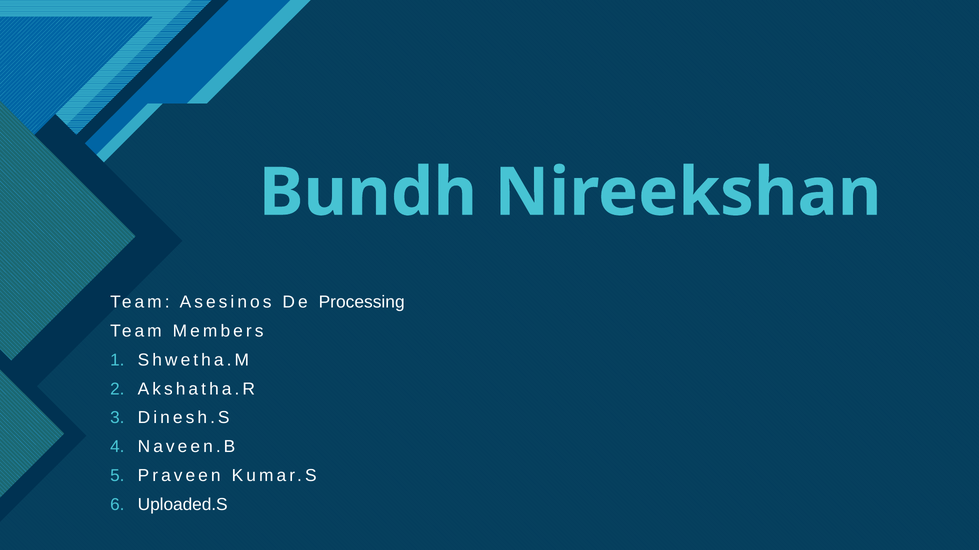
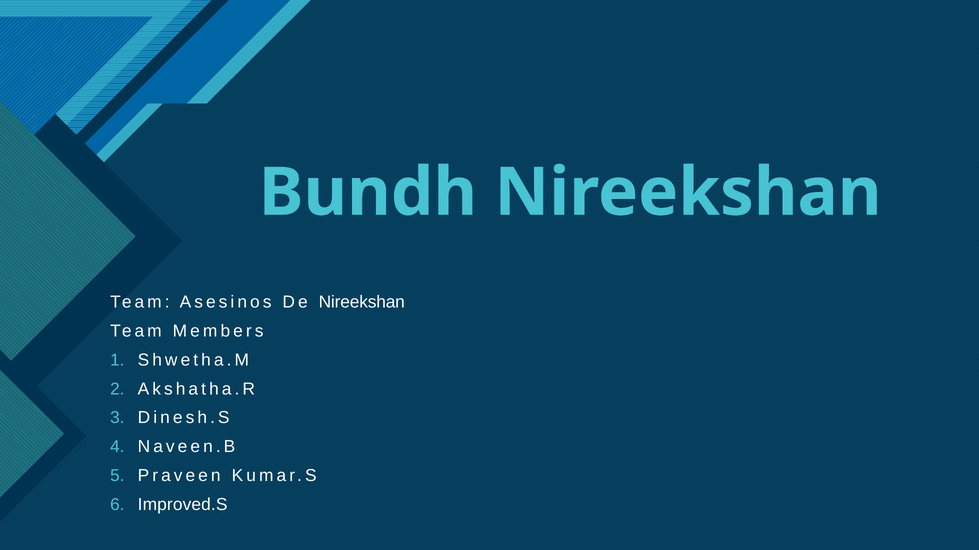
De Processing: Processing -> Nireekshan
Uploaded.S: Uploaded.S -> Improved.S
